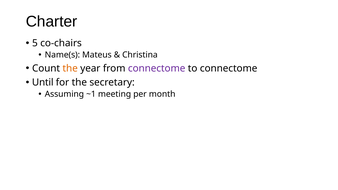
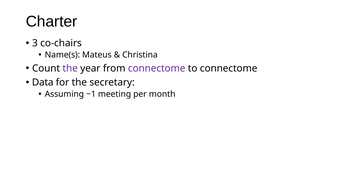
5: 5 -> 3
the at (70, 68) colour: orange -> purple
Until: Until -> Data
